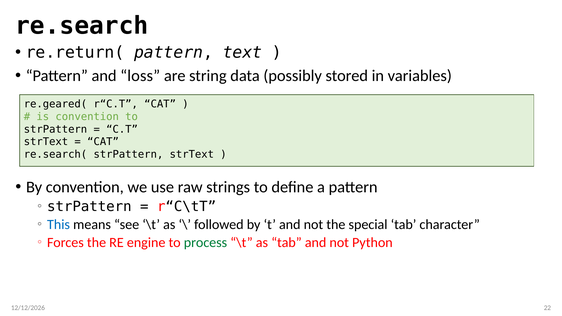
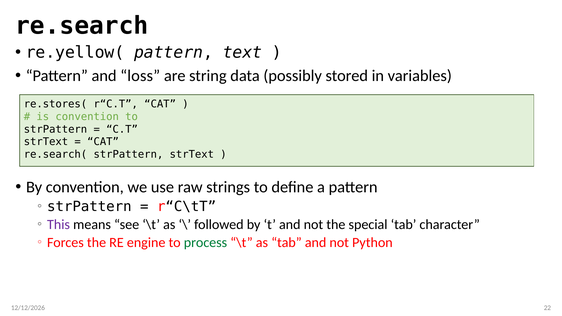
re.return(: re.return( -> re.yellow(
re.geared(: re.geared( -> re.stores(
This colour: blue -> purple
